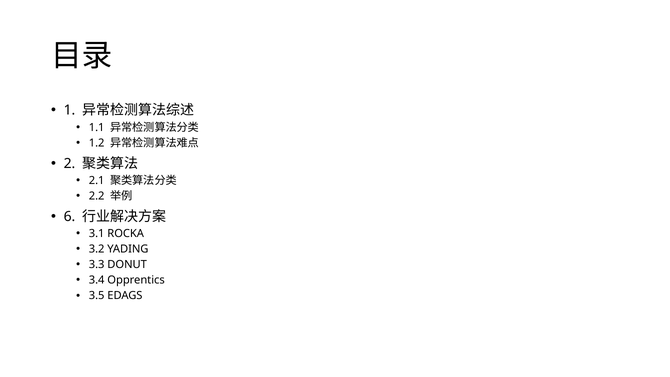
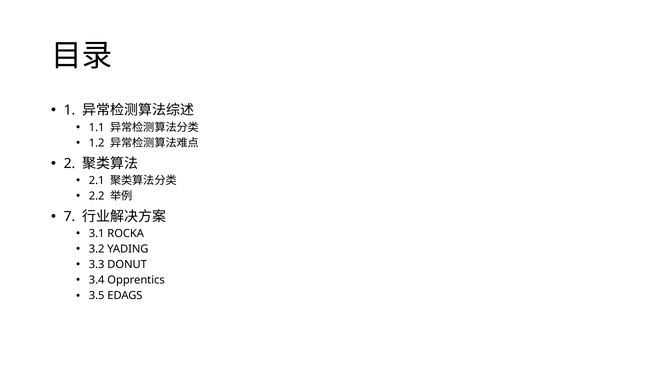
6: 6 -> 7
